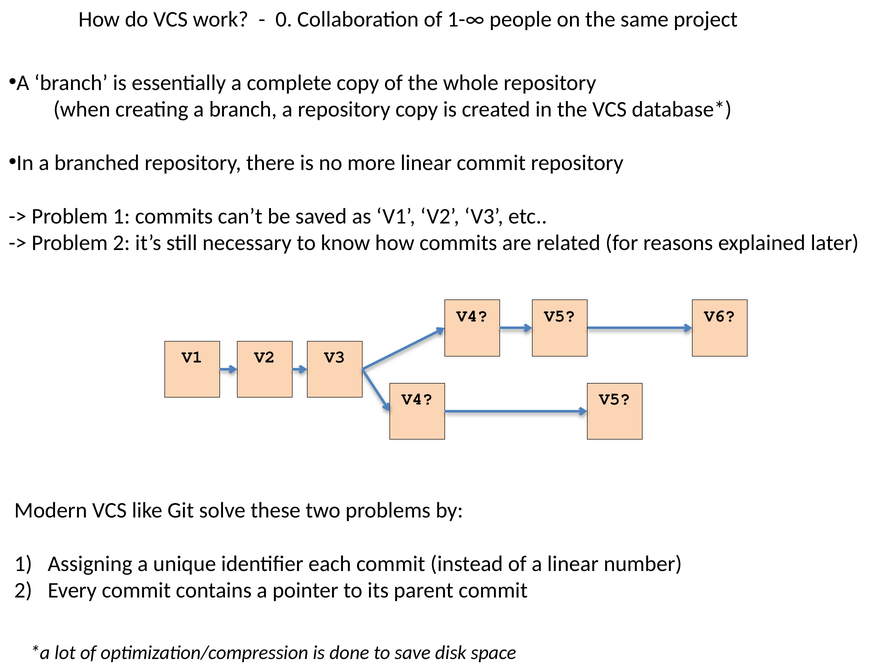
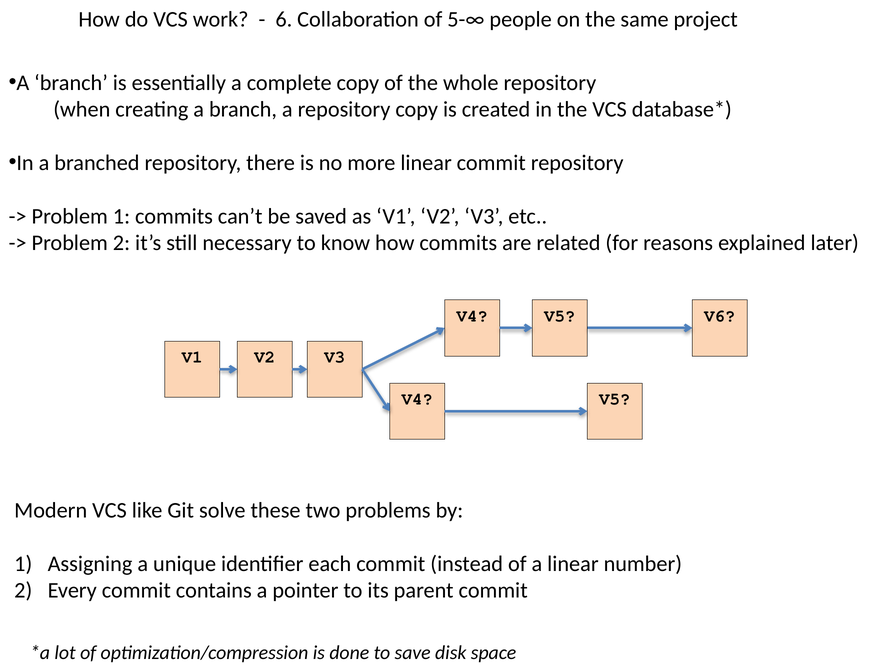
0: 0 -> 6
1-∞: 1-∞ -> 5-∞
